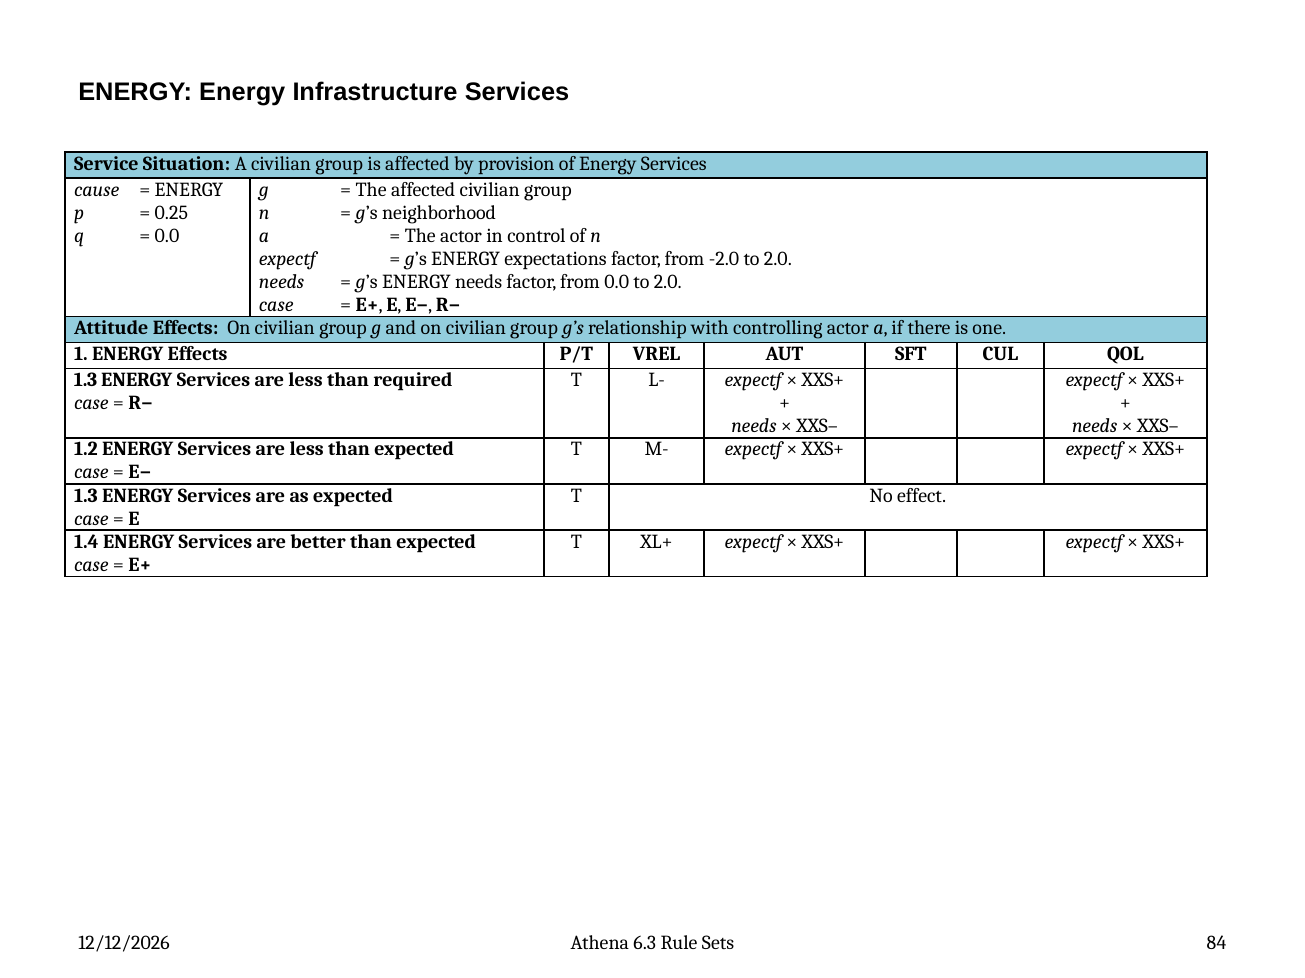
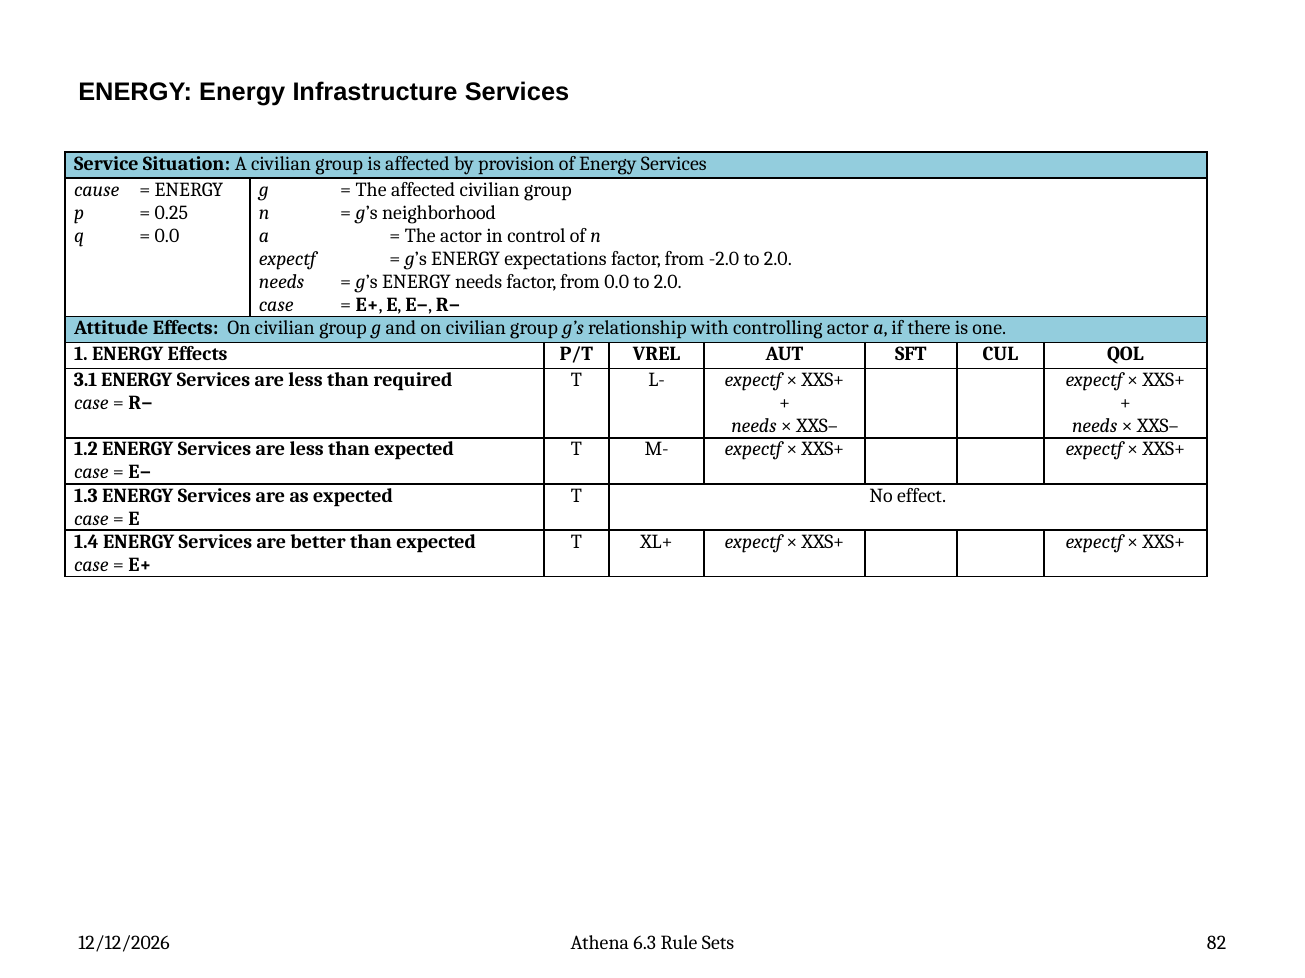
1.3 at (86, 380): 1.3 -> 3.1
84: 84 -> 82
